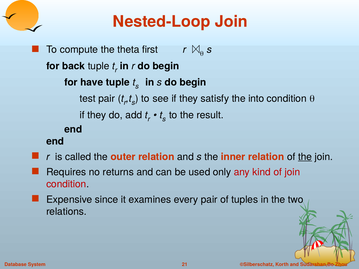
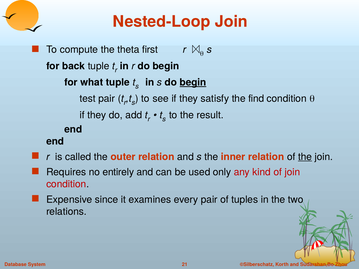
have: have -> what
begin at (193, 82) underline: none -> present
into: into -> find
returns: returns -> entirely
